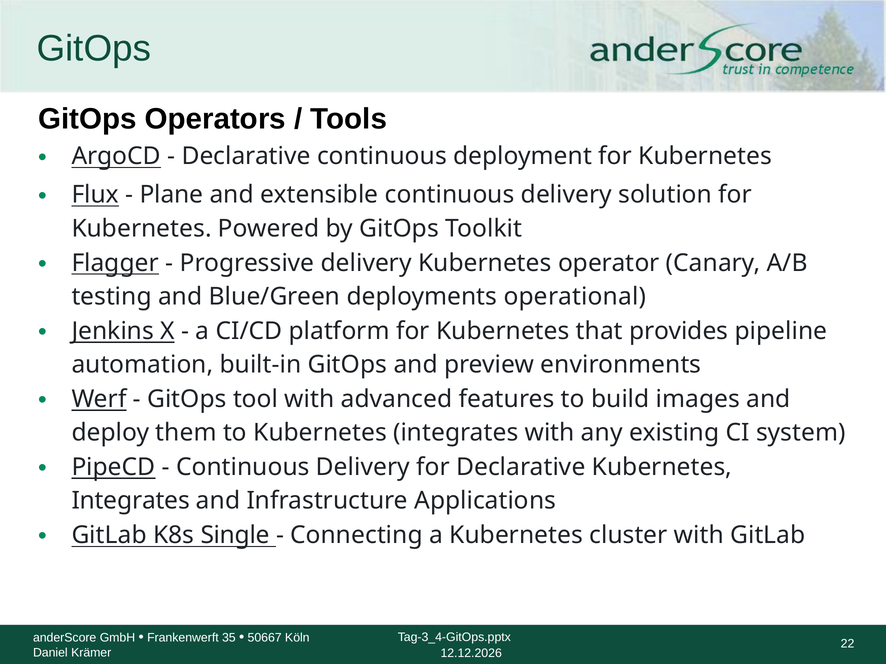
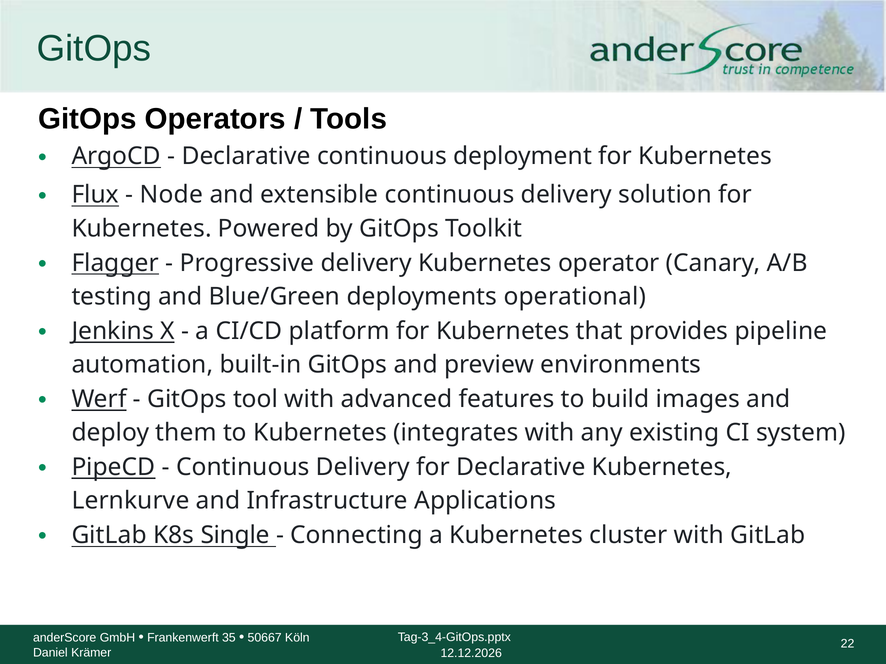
Plane: Plane -> Node
Integrates at (131, 501): Integrates -> Lernkurve
